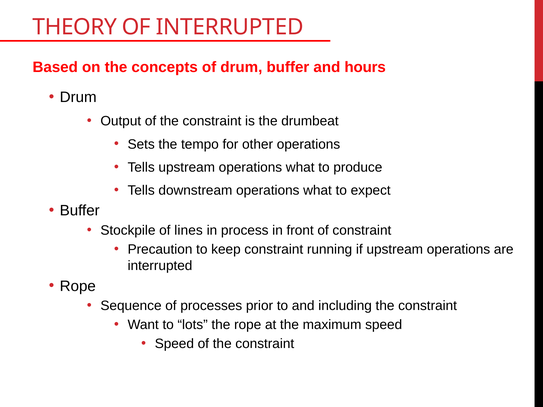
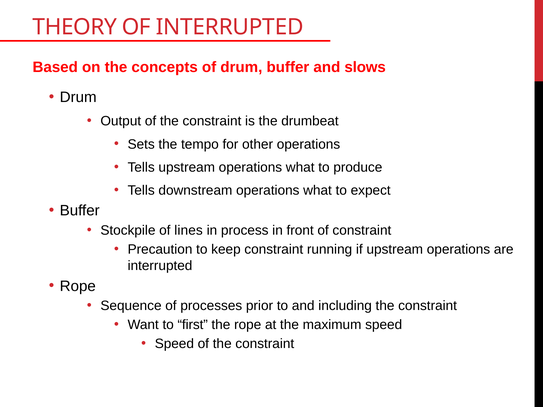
hours: hours -> slows
lots: lots -> first
